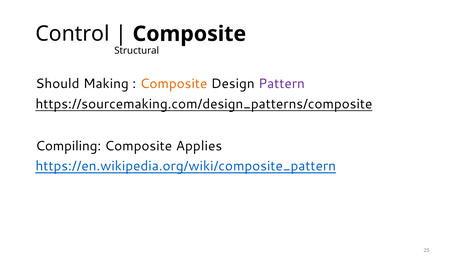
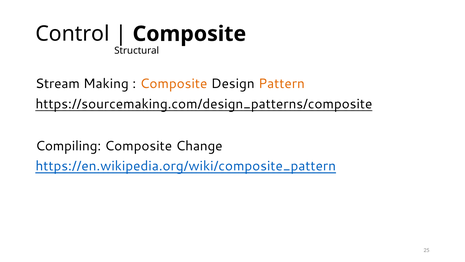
Should: Should -> Stream
Pattern colour: purple -> orange
Applies: Applies -> Change
